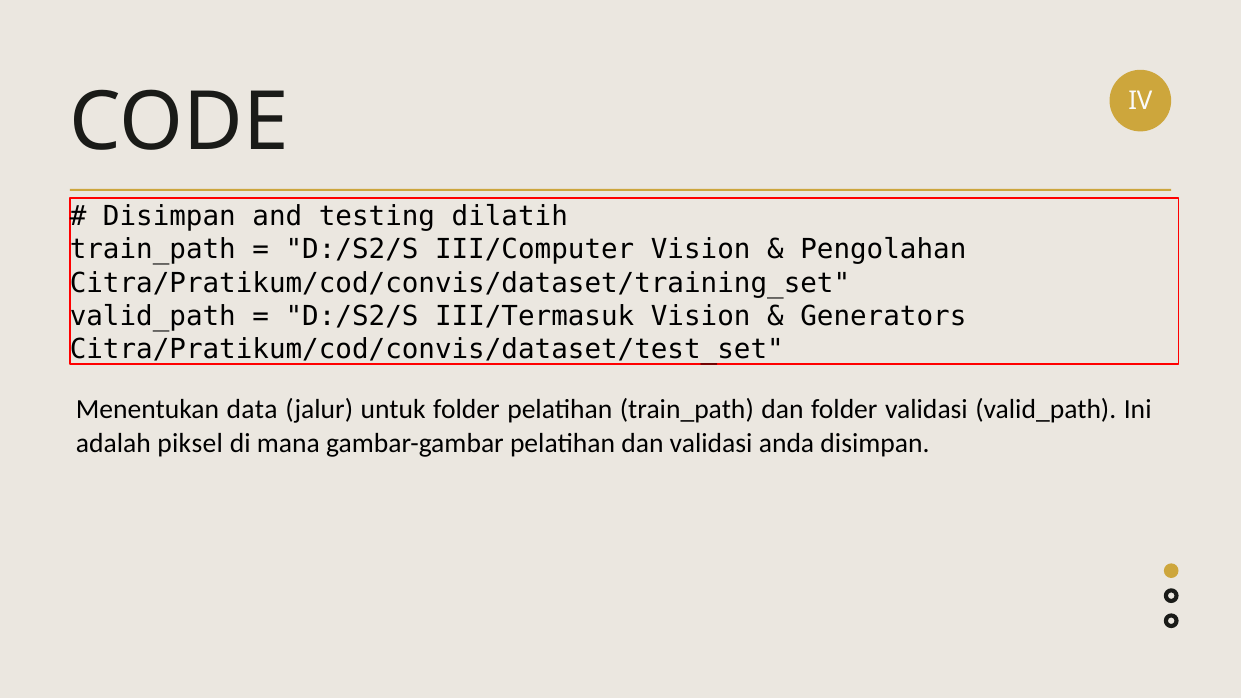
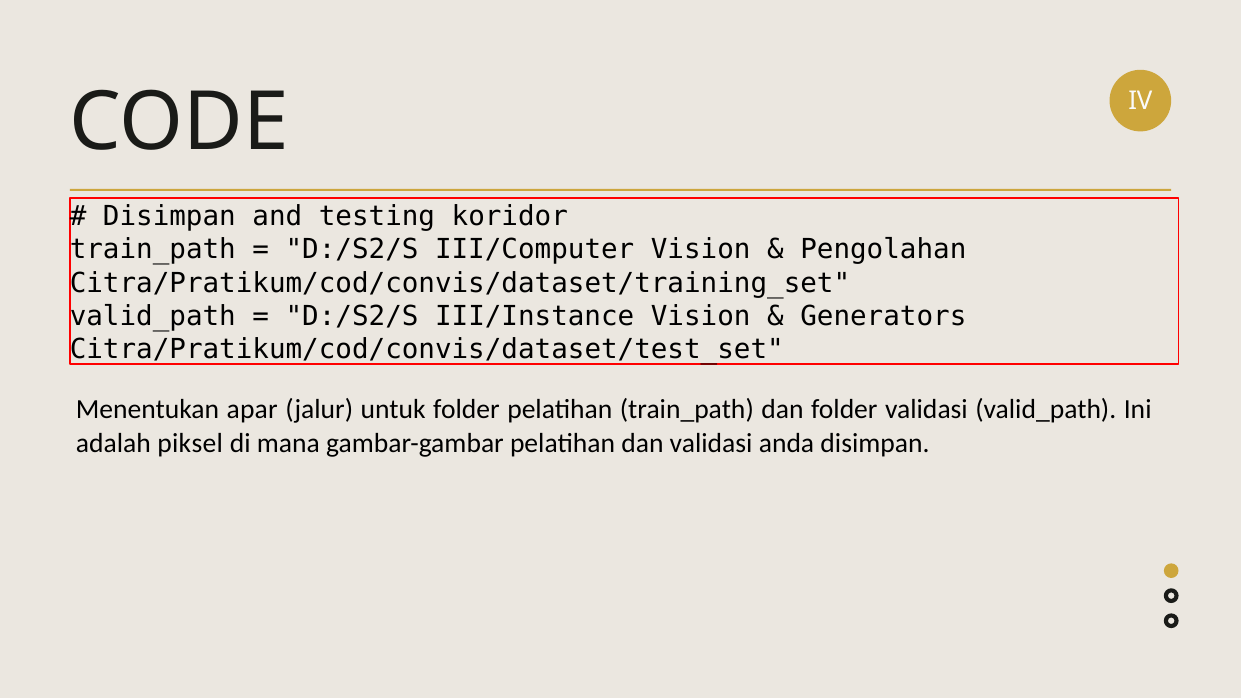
dilatih: dilatih -> koridor
III/Termasuk: III/Termasuk -> III/Instance
data: data -> apar
